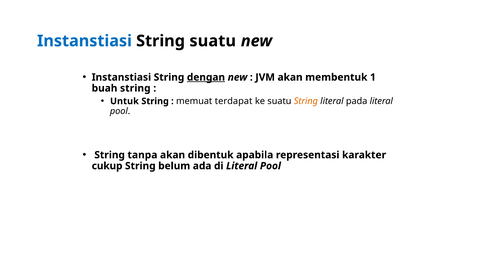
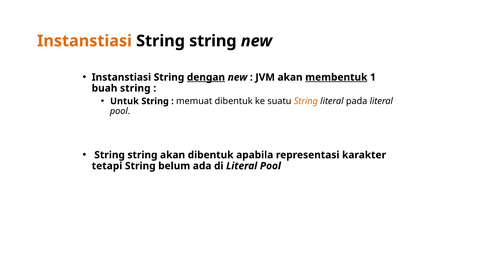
Instanstiasi at (84, 41) colour: blue -> orange
suatu at (213, 41): suatu -> string
membentuk underline: none -> present
memuat terdapat: terdapat -> dibentuk
tanpa at (142, 155): tanpa -> string
cukup: cukup -> tetapi
